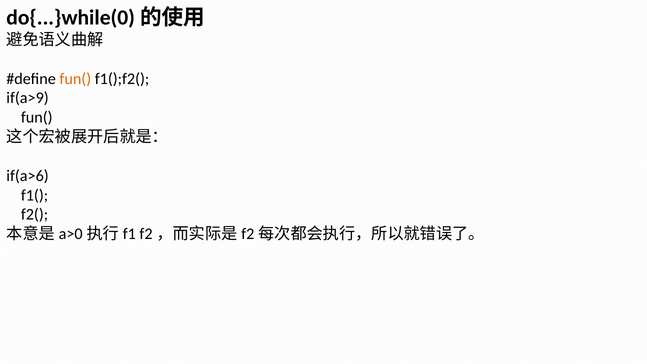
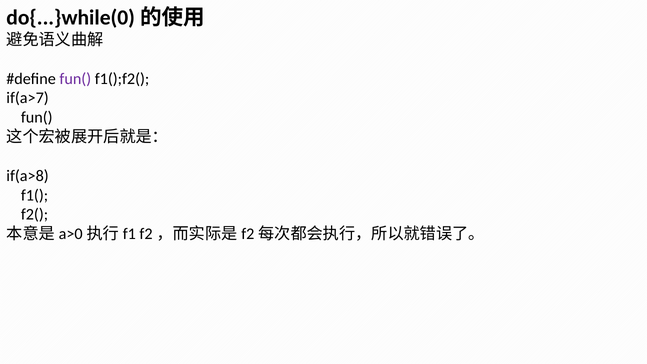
fun( at (75, 79) colour: orange -> purple
if(a>9: if(a>9 -> if(a>7
if(a>6: if(a>6 -> if(a>8
